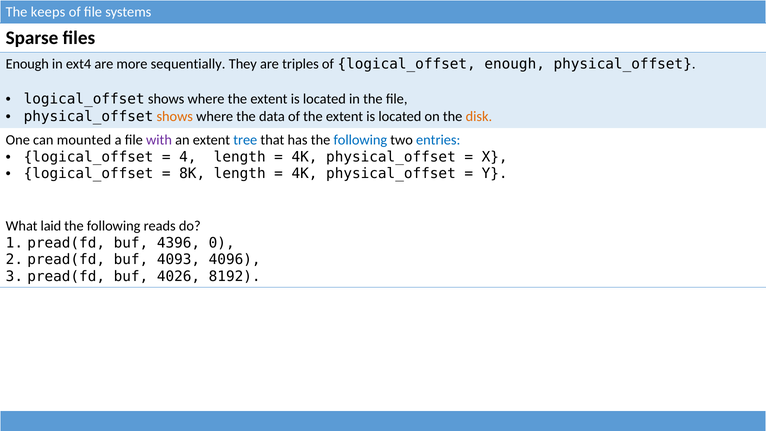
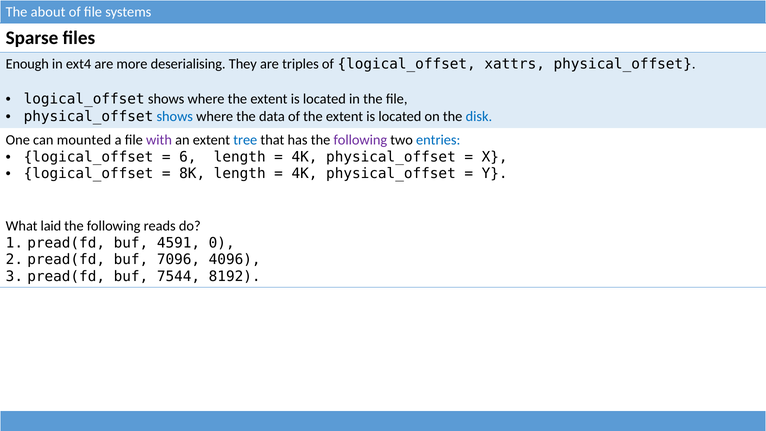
keeps: keeps -> about
sequentially: sequentially -> deserialising
enough at (515, 64): enough -> xattrs
shows at (175, 117) colour: orange -> blue
disk colour: orange -> blue
following at (360, 140) colour: blue -> purple
4: 4 -> 6
4396: 4396 -> 4591
4093: 4093 -> 7096
4026: 4026 -> 7544
